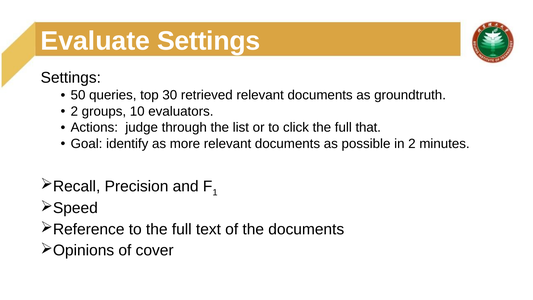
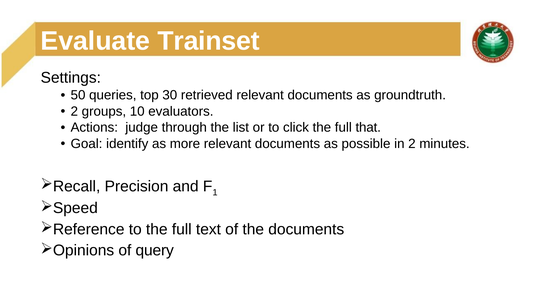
Evaluate Settings: Settings -> Trainset
cover: cover -> query
